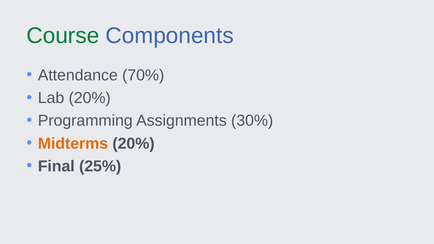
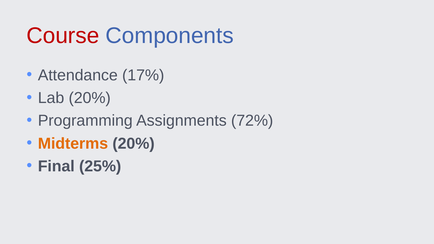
Course colour: green -> red
70%: 70% -> 17%
30%: 30% -> 72%
